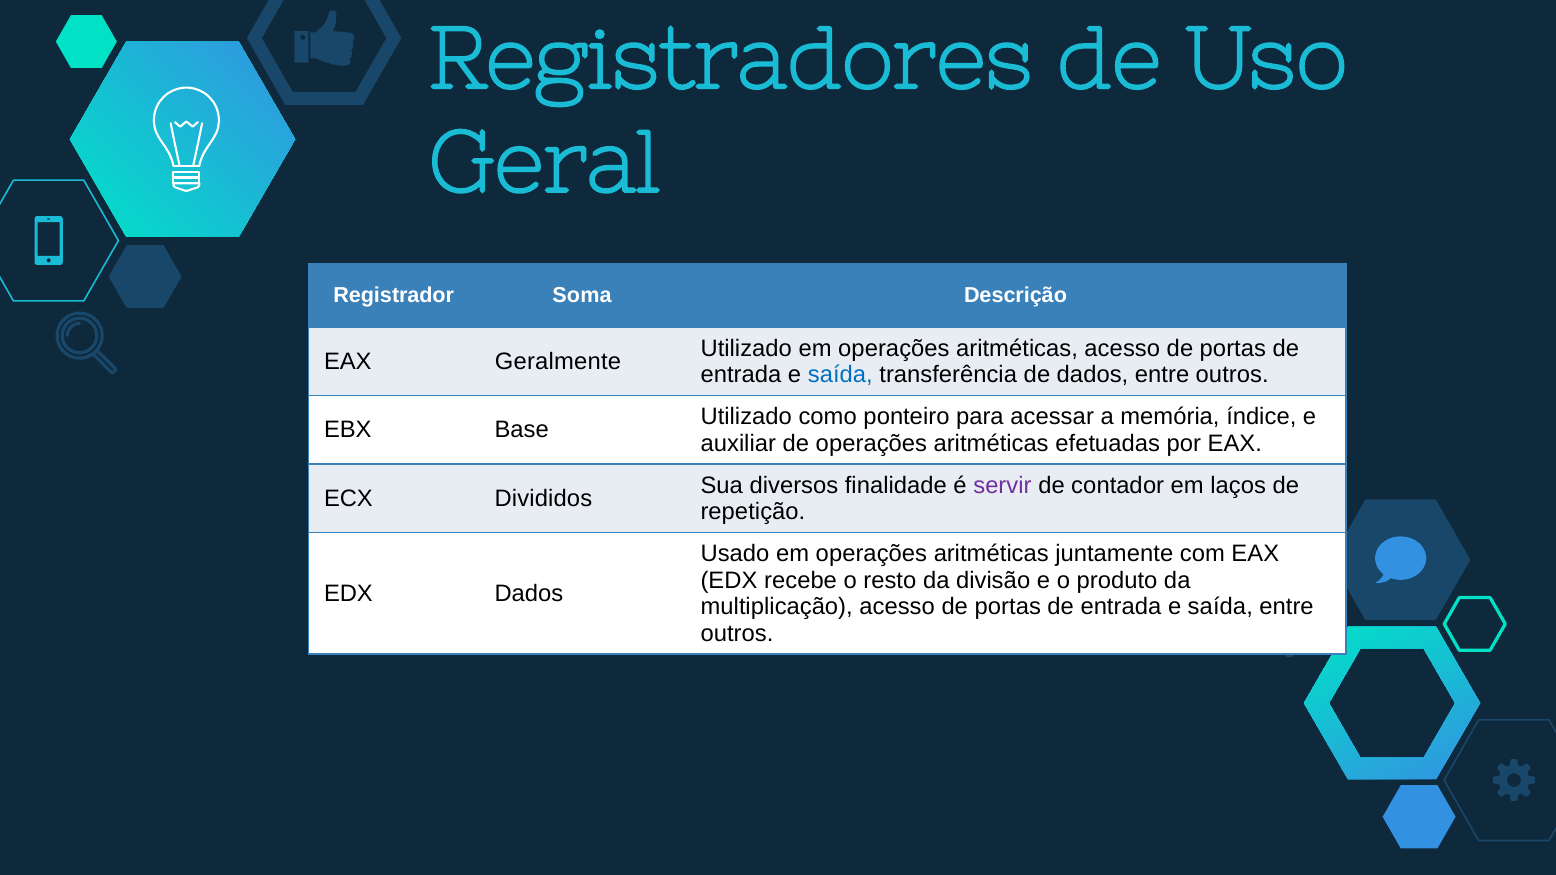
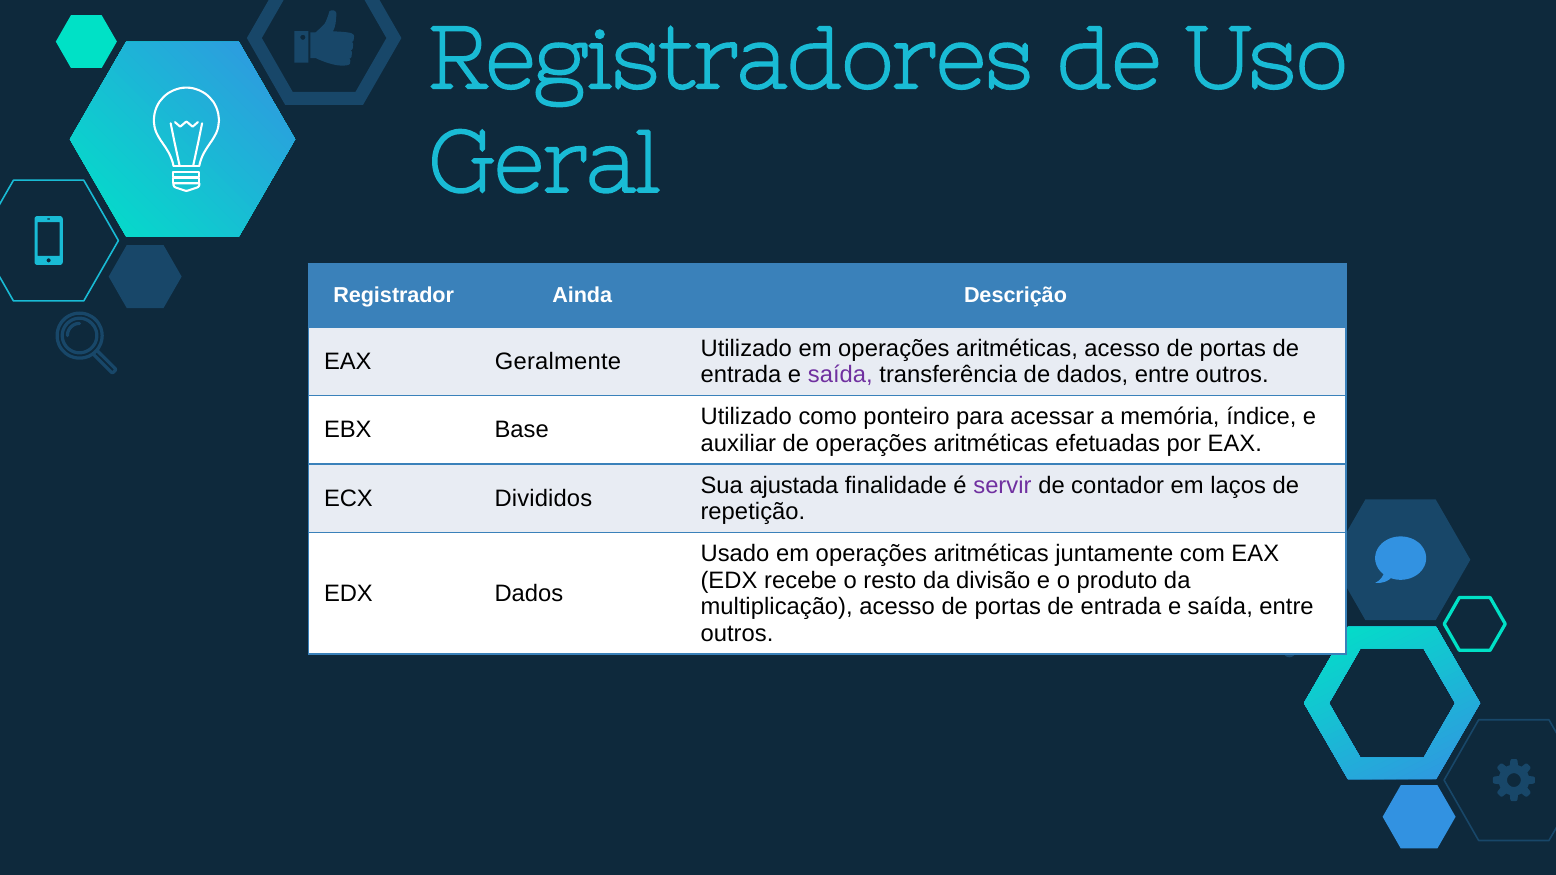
Soma: Soma -> Ainda
saída at (840, 375) colour: blue -> purple
diversos: diversos -> ajustada
